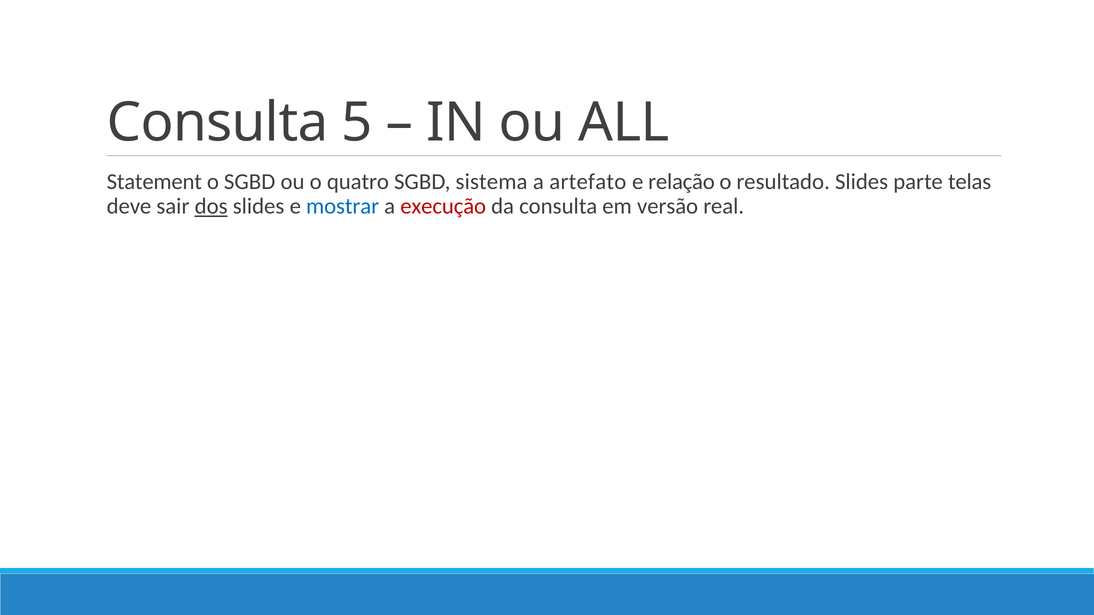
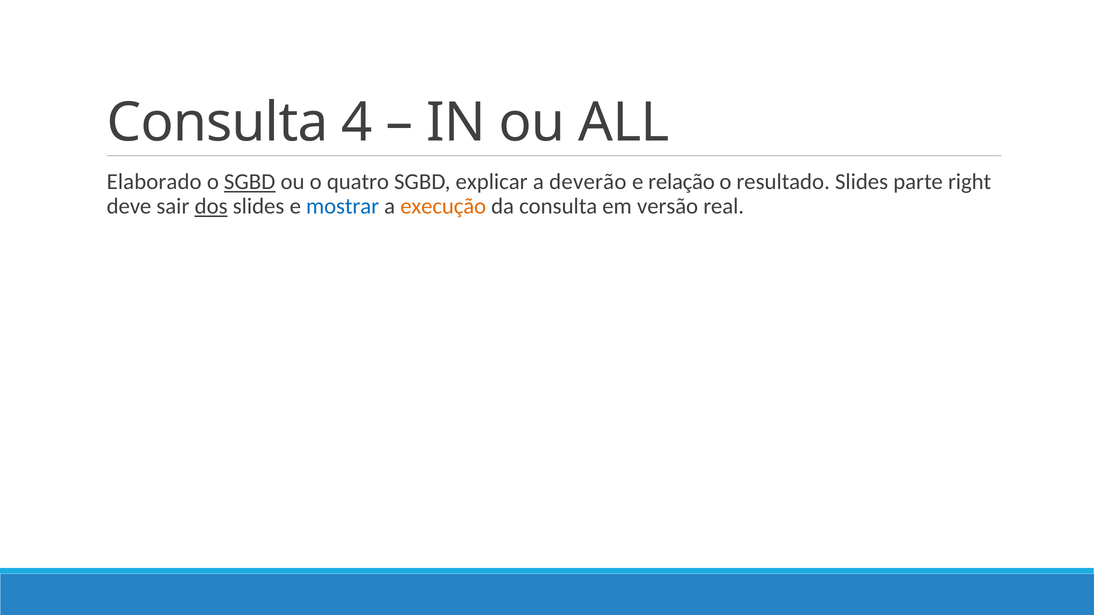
5: 5 -> 4
Statement: Statement -> Elaborado
SGBD at (250, 182) underline: none -> present
sistema: sistema -> explicar
artefato: artefato -> deverão
telas: telas -> right
execução colour: red -> orange
